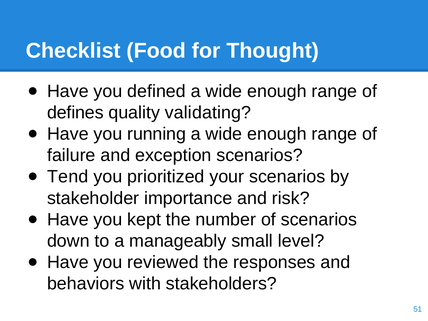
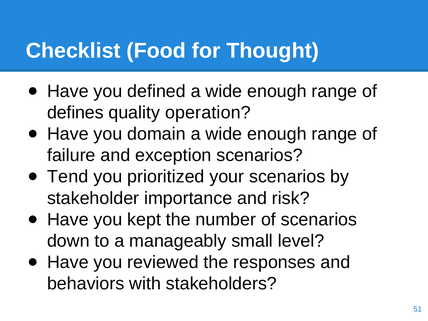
validating: validating -> operation
running: running -> domain
